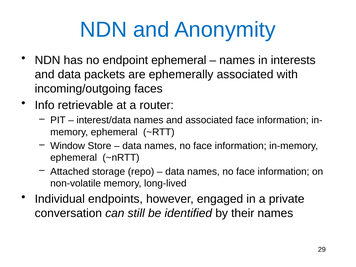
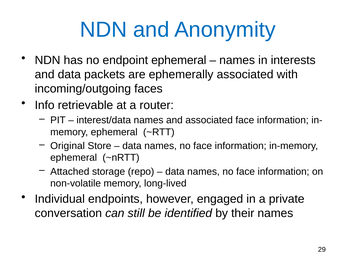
Window: Window -> Original
